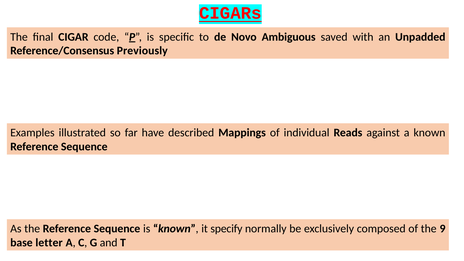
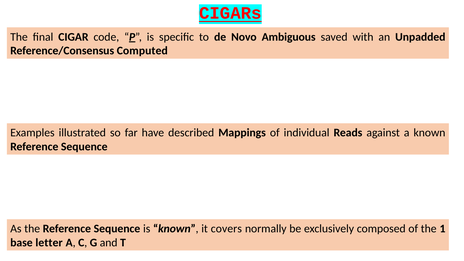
Previously: Previously -> Computed
specify: specify -> covers
9: 9 -> 1
